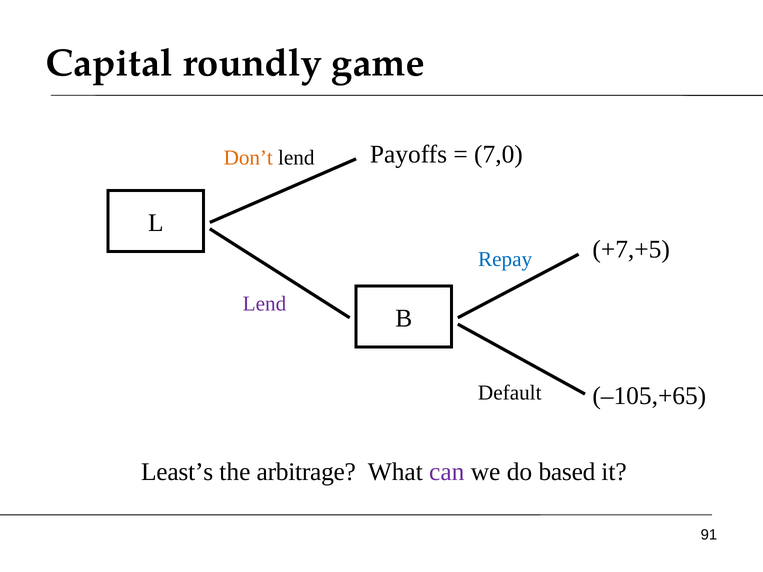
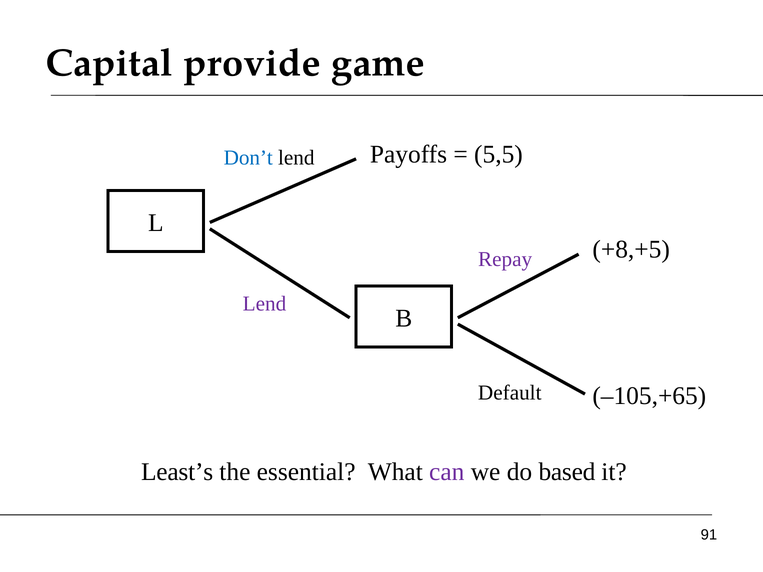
roundly: roundly -> provide
7,0: 7,0 -> 5,5
Don’t colour: orange -> blue
+7,+5: +7,+5 -> +8,+5
Repay colour: blue -> purple
arbitrage: arbitrage -> essential
